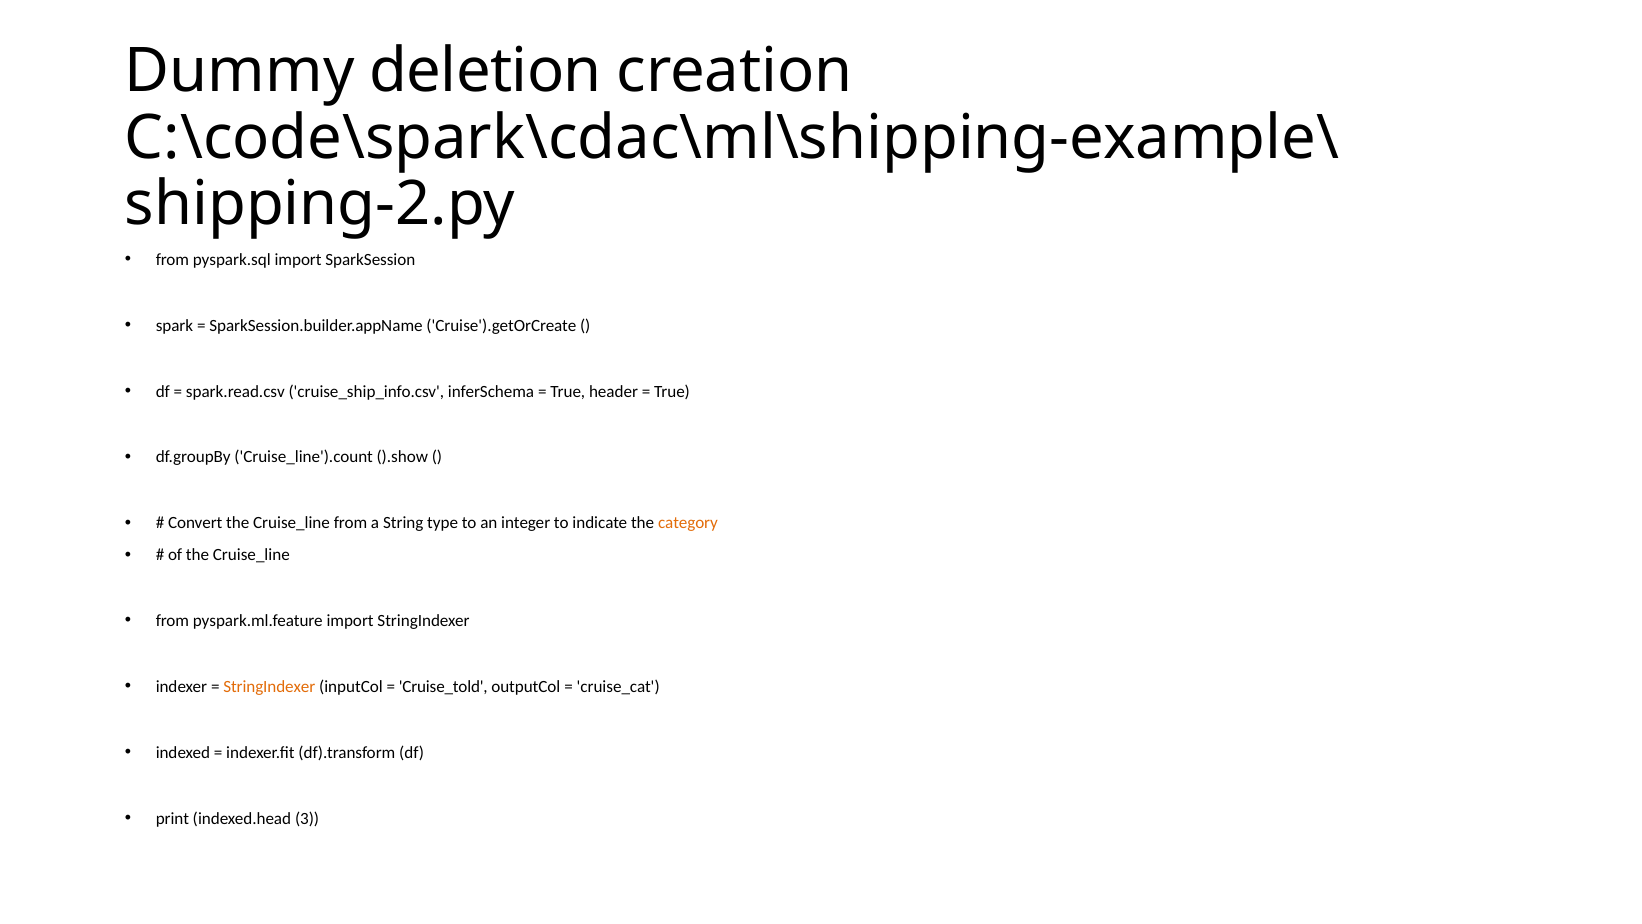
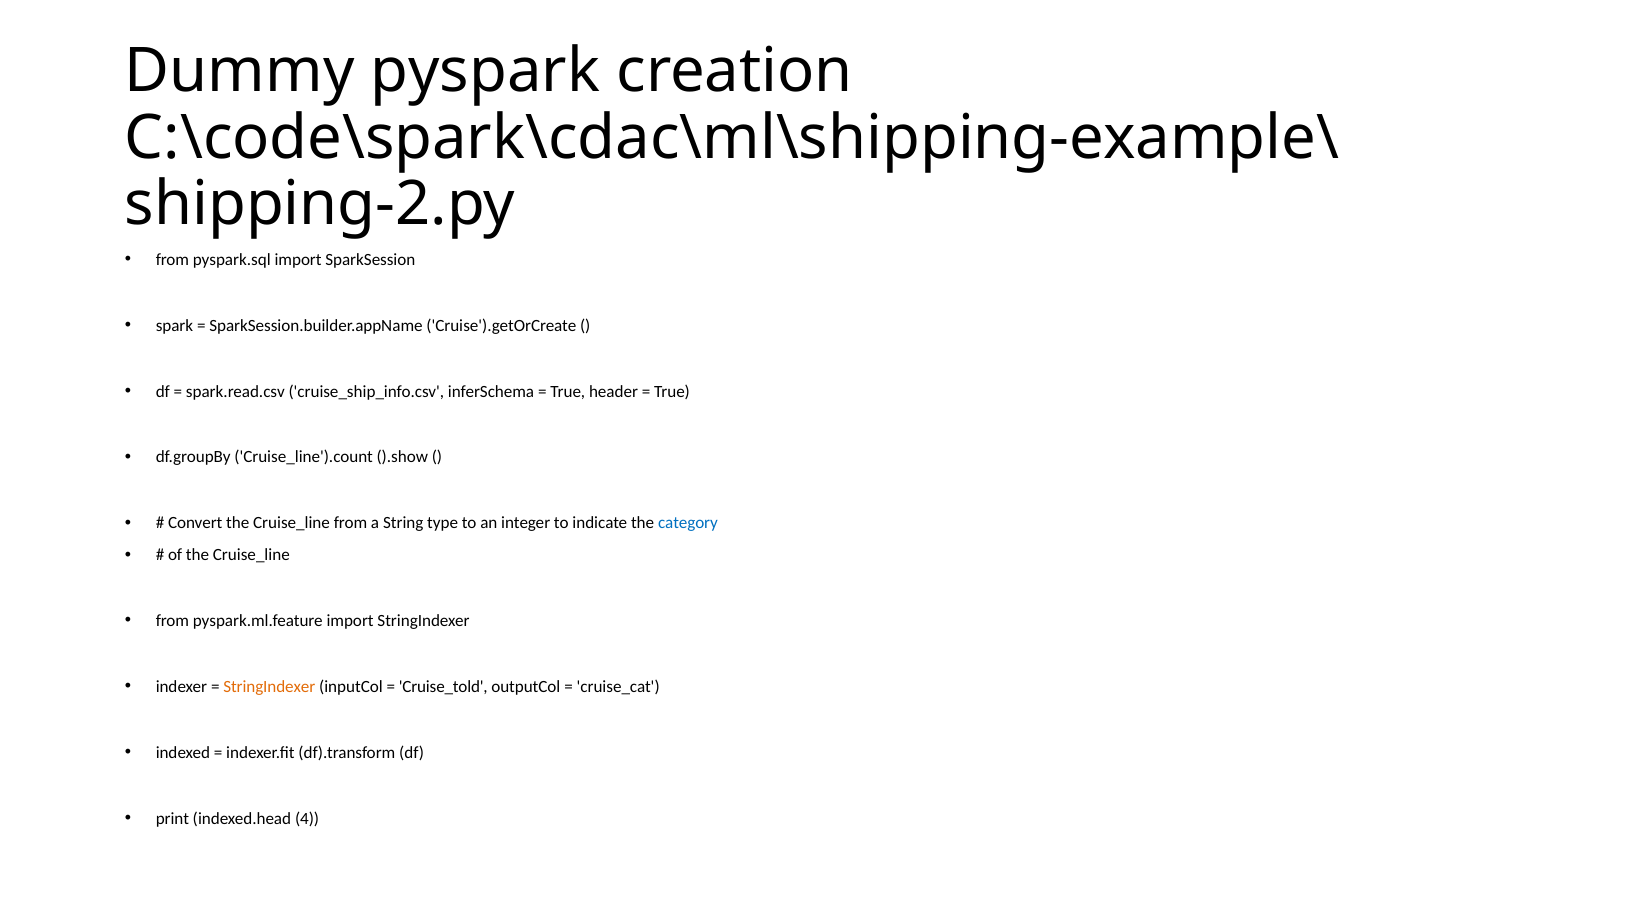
deletion: deletion -> pyspark
category colour: orange -> blue
3: 3 -> 4
